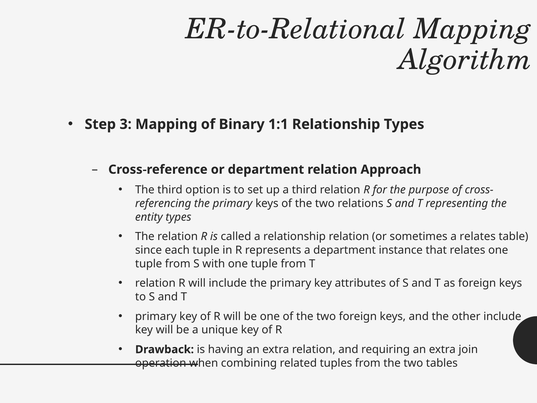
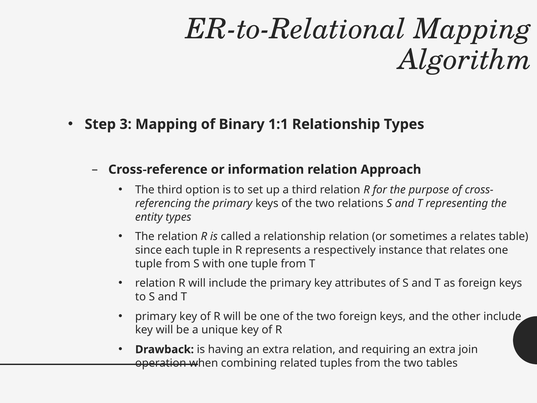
or department: department -> information
a department: department -> respectively
